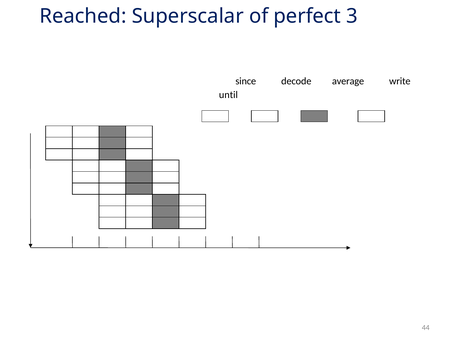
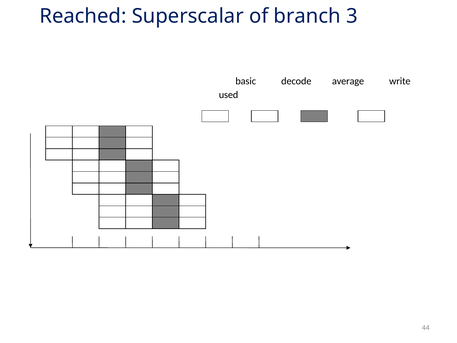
perfect: perfect -> branch
since: since -> basic
until: until -> used
